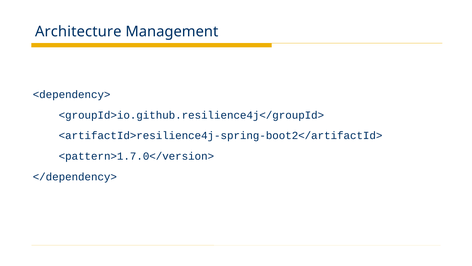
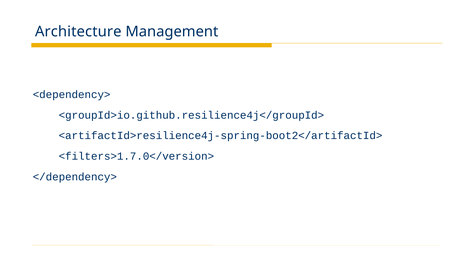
<pattern>1.7.0</version>: <pattern>1.7.0</version> -> <filters>1.7.0</version>
